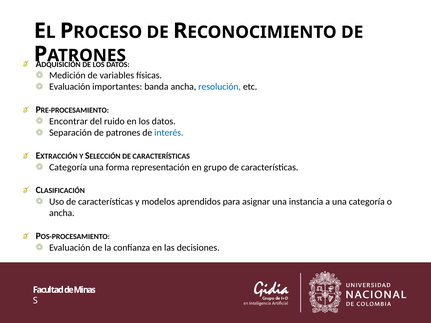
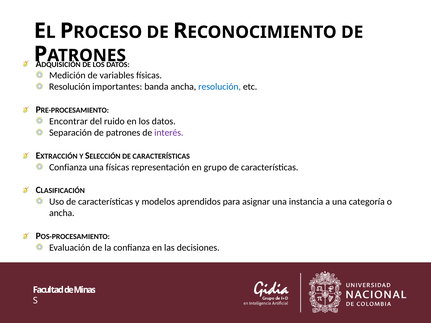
Evaluación at (70, 87): Evaluación -> Resolución
interés colour: blue -> purple
Categoría at (68, 167): Categoría -> Confianza
una forma: forma -> físicas
